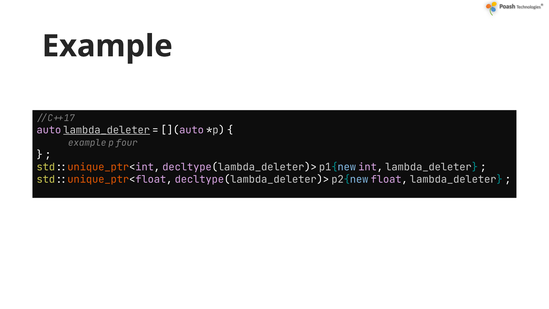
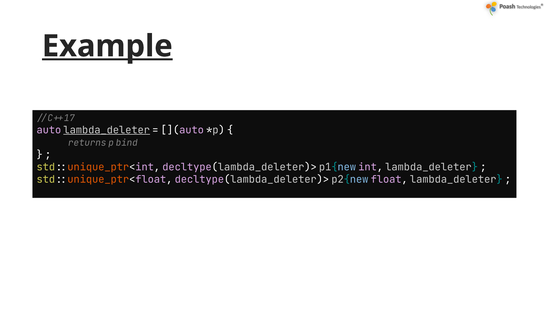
Example underline: none -> present
//example: //example -> //returns
four: four -> bind
